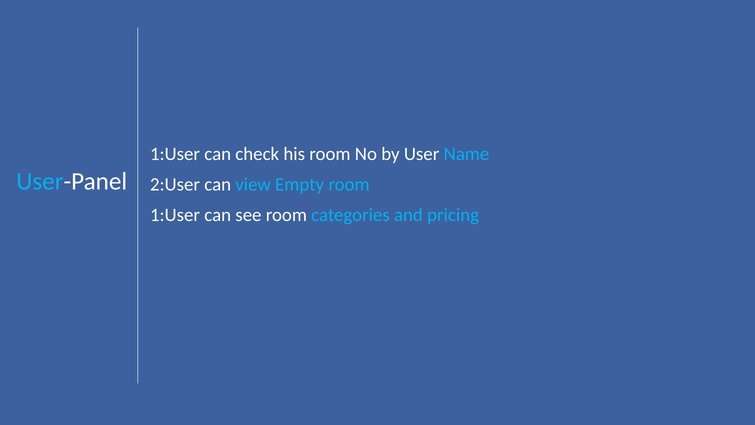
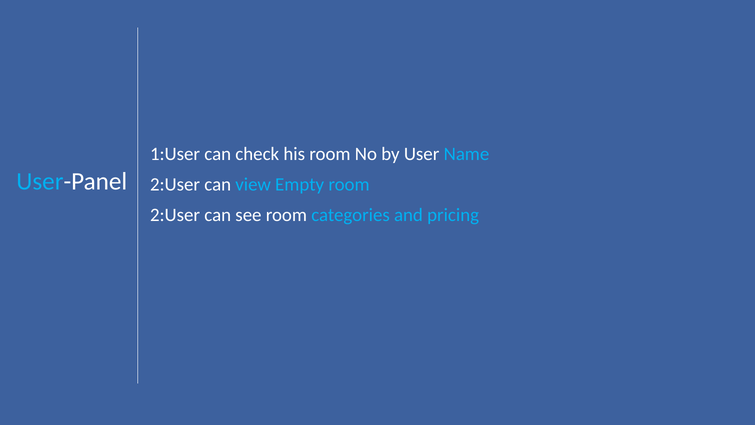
1:User at (175, 215): 1:User -> 2:User
